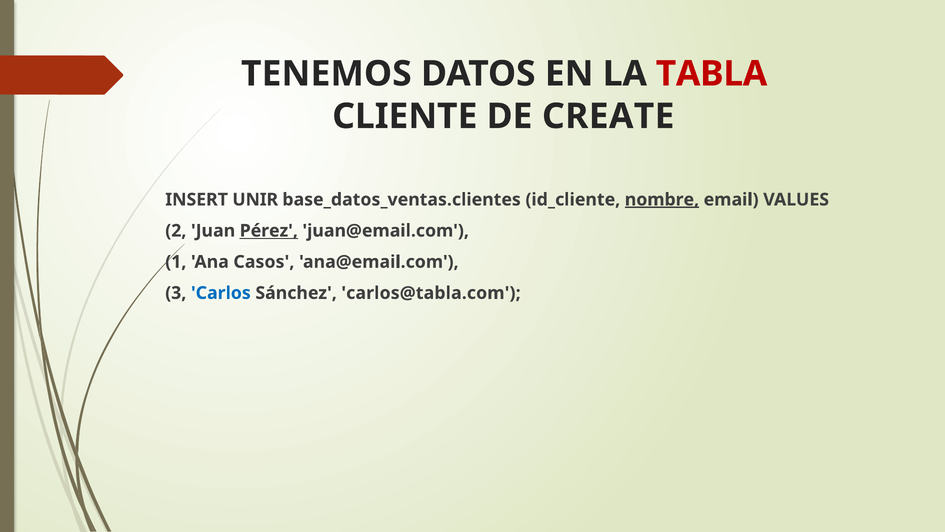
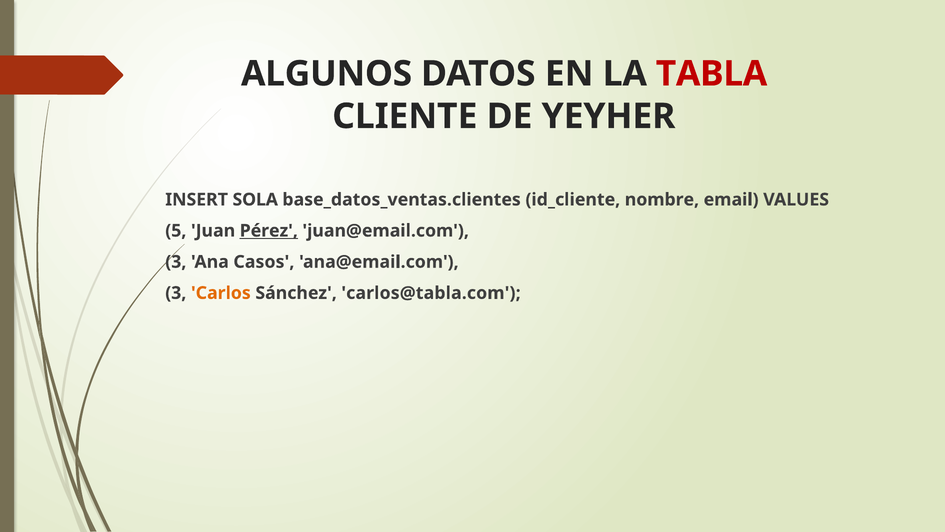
TENEMOS: TENEMOS -> ALGUNOS
CREATE: CREATE -> YEYHER
UNIR: UNIR -> SOLA
nombre underline: present -> none
2: 2 -> 5
1 at (176, 262): 1 -> 3
Carlos colour: blue -> orange
